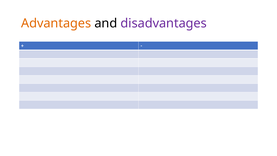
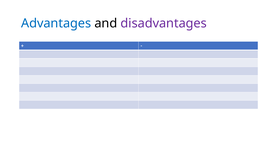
Advantages colour: orange -> blue
